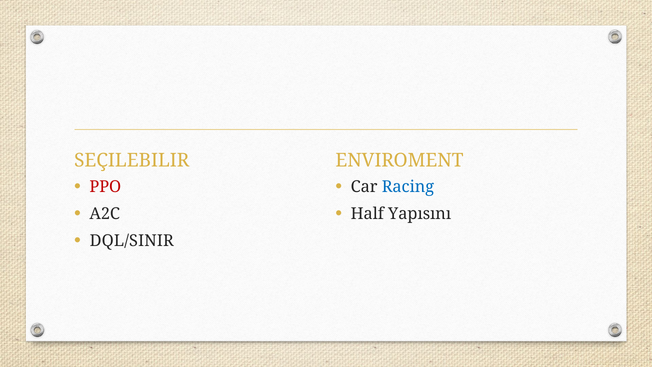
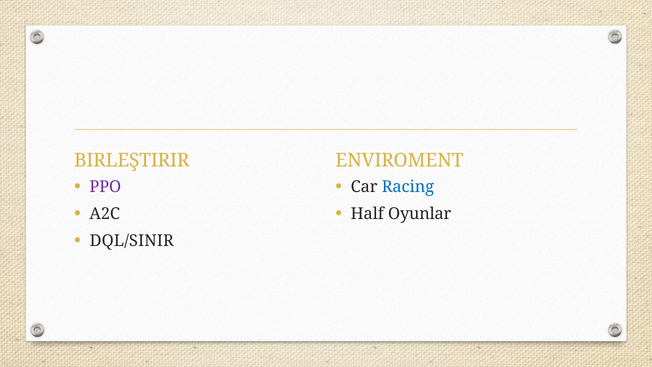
SEÇILEBILIR: SEÇILEBILIR -> BIRLEŞTIRIR
PPO colour: red -> purple
Yapısını: Yapısını -> Oyunlar
